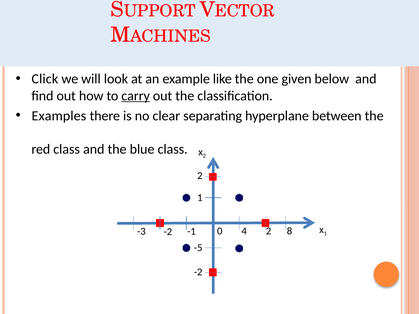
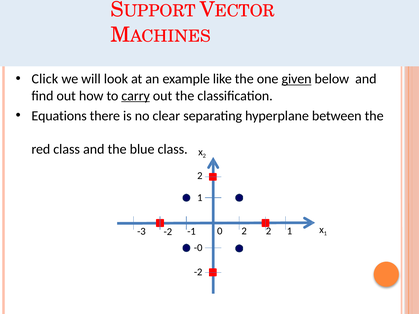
given underline: none -> present
Examples: Examples -> Equations
0 4: 4 -> 2
8 at (290, 231): 8 -> 1
-5: -5 -> -0
